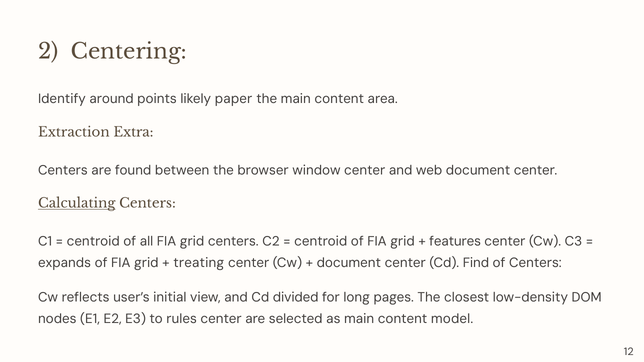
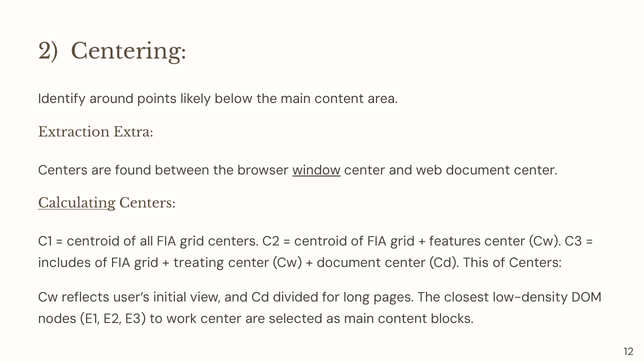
paper: paper -> below
window underline: none -> present
expands: expands -> includes
Find: Find -> This
rules: rules -> work
model: model -> blocks
